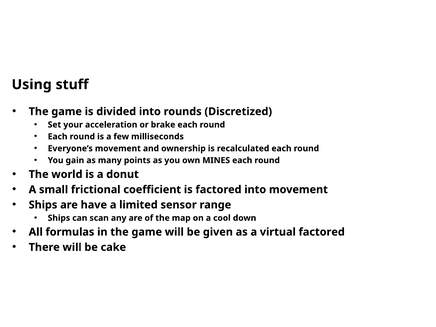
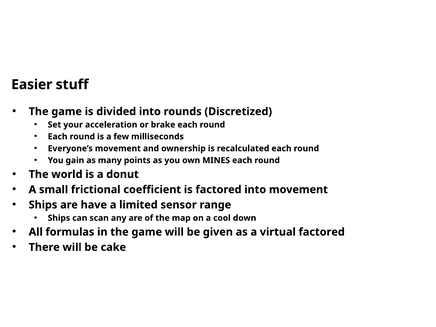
Using: Using -> Easier
